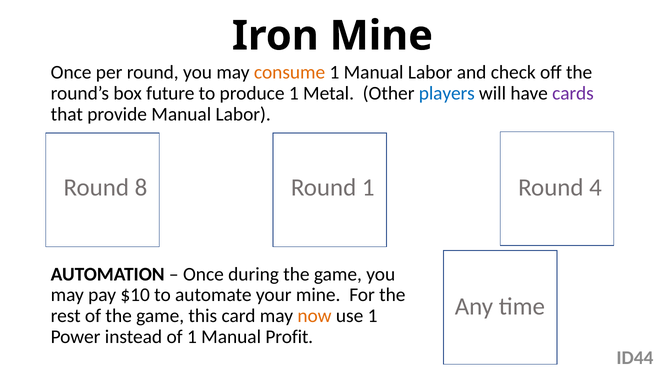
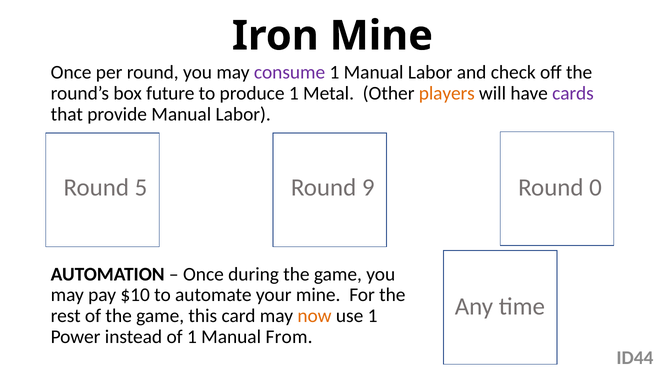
consume colour: orange -> purple
players colour: blue -> orange
8: 8 -> 5
Round 1: 1 -> 9
4: 4 -> 0
Profit: Profit -> From
